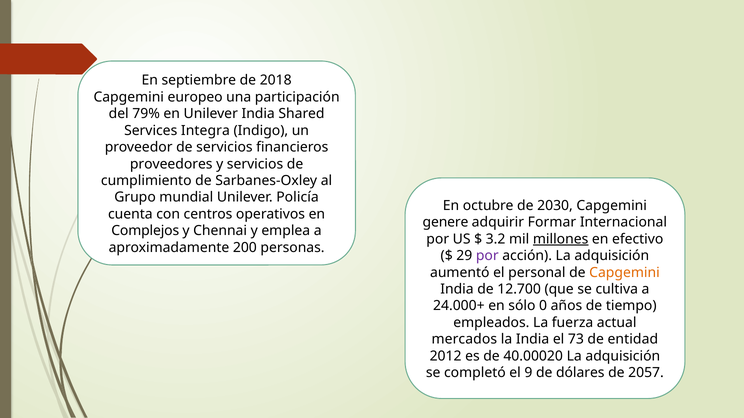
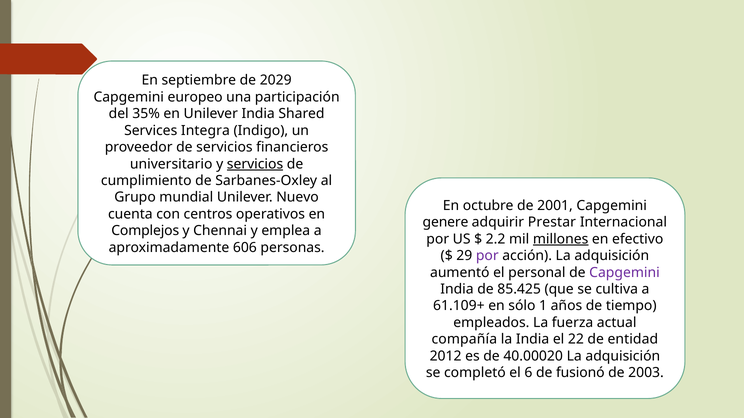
2018: 2018 -> 2029
79%: 79% -> 35%
proveedores: proveedores -> universitario
servicios at (255, 164) underline: none -> present
Policía: Policía -> Nuevo
2030: 2030 -> 2001
Formar: Formar -> Prestar
3.2: 3.2 -> 2.2
200: 200 -> 606
Capgemini at (624, 273) colour: orange -> purple
12.700: 12.700 -> 85.425
24.000+: 24.000+ -> 61.109+
0: 0 -> 1
mercados: mercados -> compañía
73: 73 -> 22
9: 9 -> 6
dólares: dólares -> fusionó
2057: 2057 -> 2003
